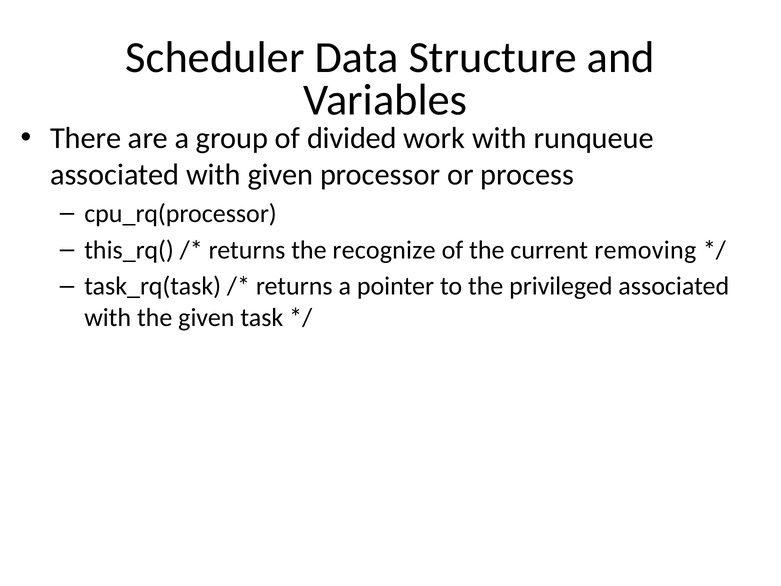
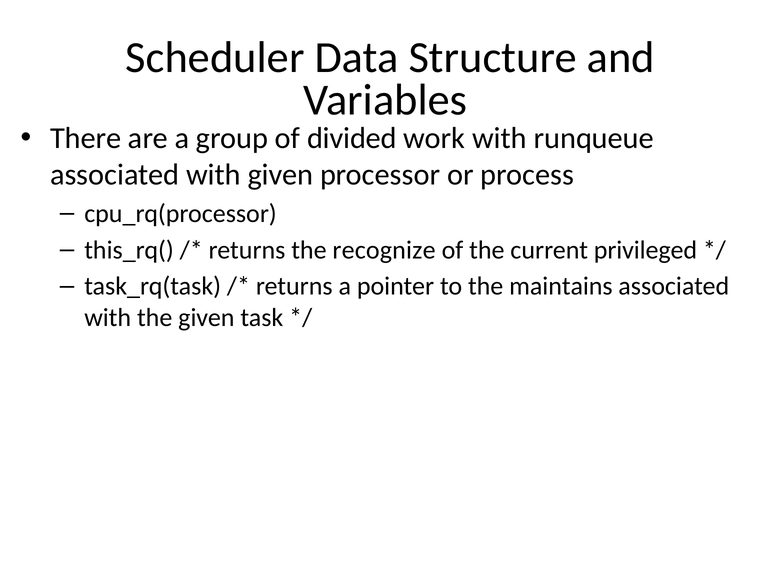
removing: removing -> privileged
privileged: privileged -> maintains
